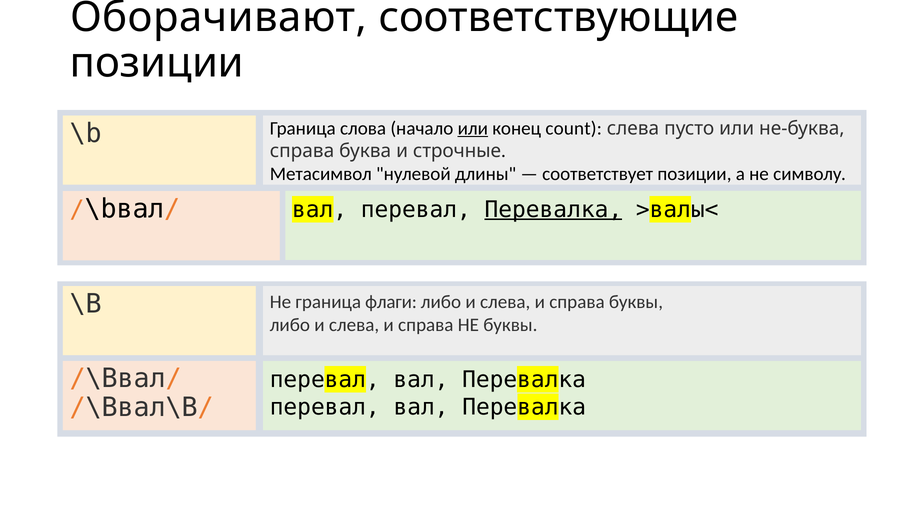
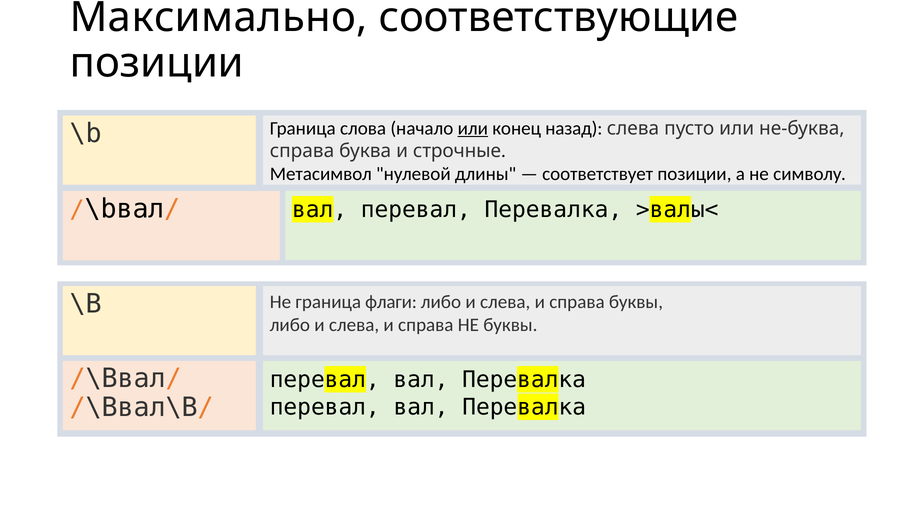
Оборачивают: Оборачивают -> Максимально
count: count -> назад
Перевалка at (553, 210) underline: present -> none
